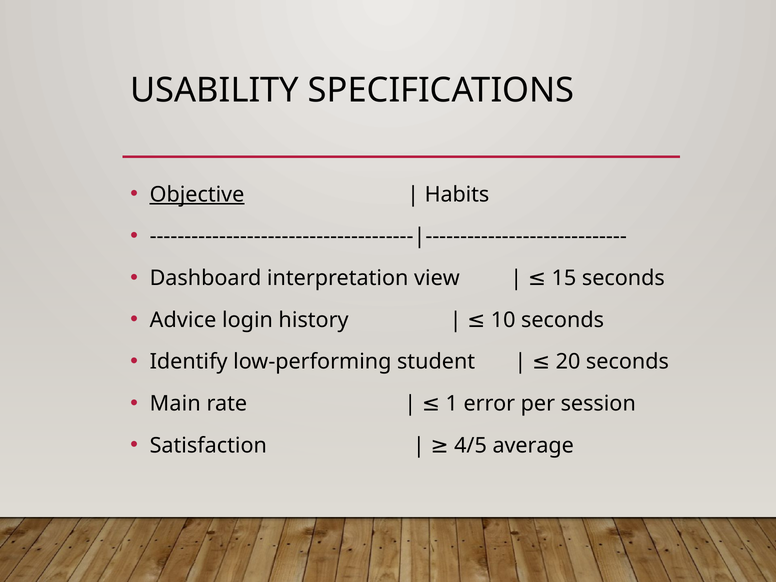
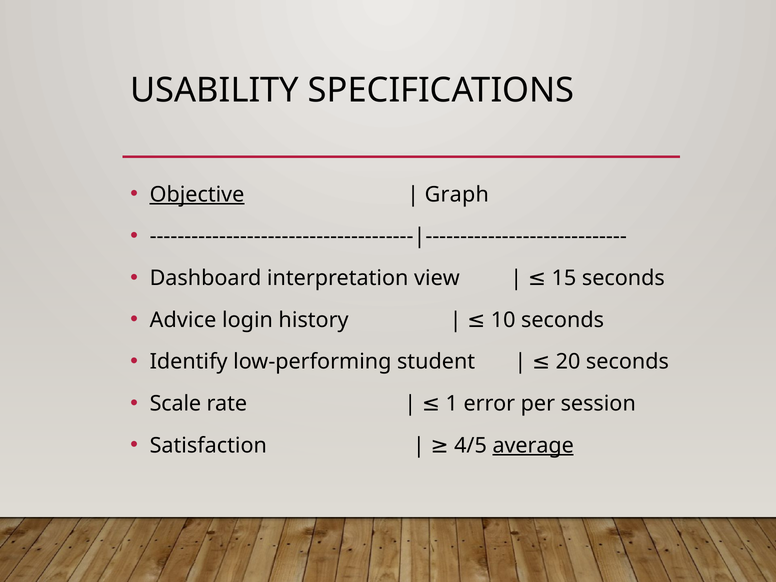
Habits: Habits -> Graph
Main: Main -> Scale
average underline: none -> present
